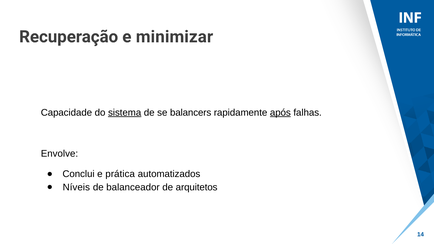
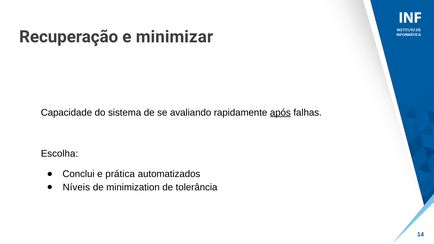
sistema underline: present -> none
balancers: balancers -> avaliando
Envolve: Envolve -> Escolha
balanceador: balanceador -> minimization
arquitetos: arquitetos -> tolerância
